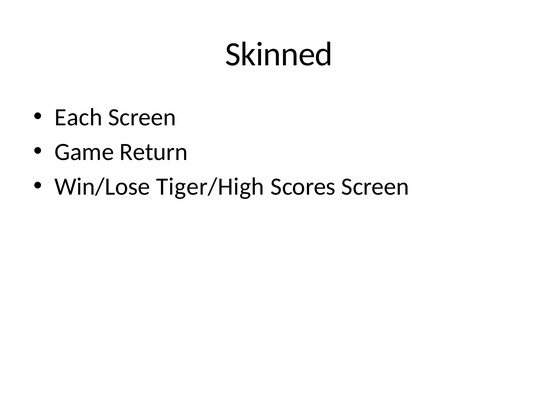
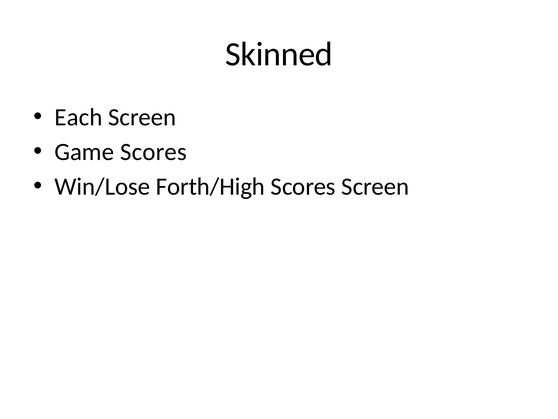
Game Return: Return -> Scores
Tiger/High: Tiger/High -> Forth/High
